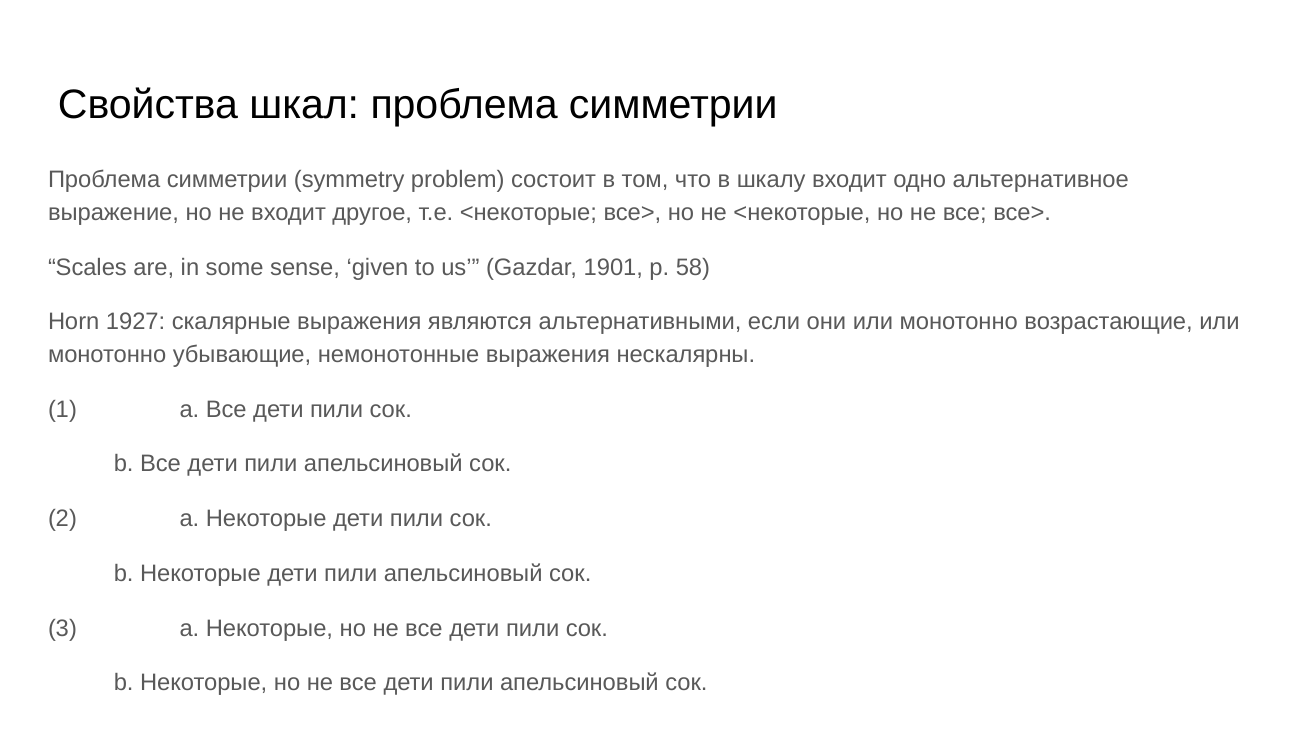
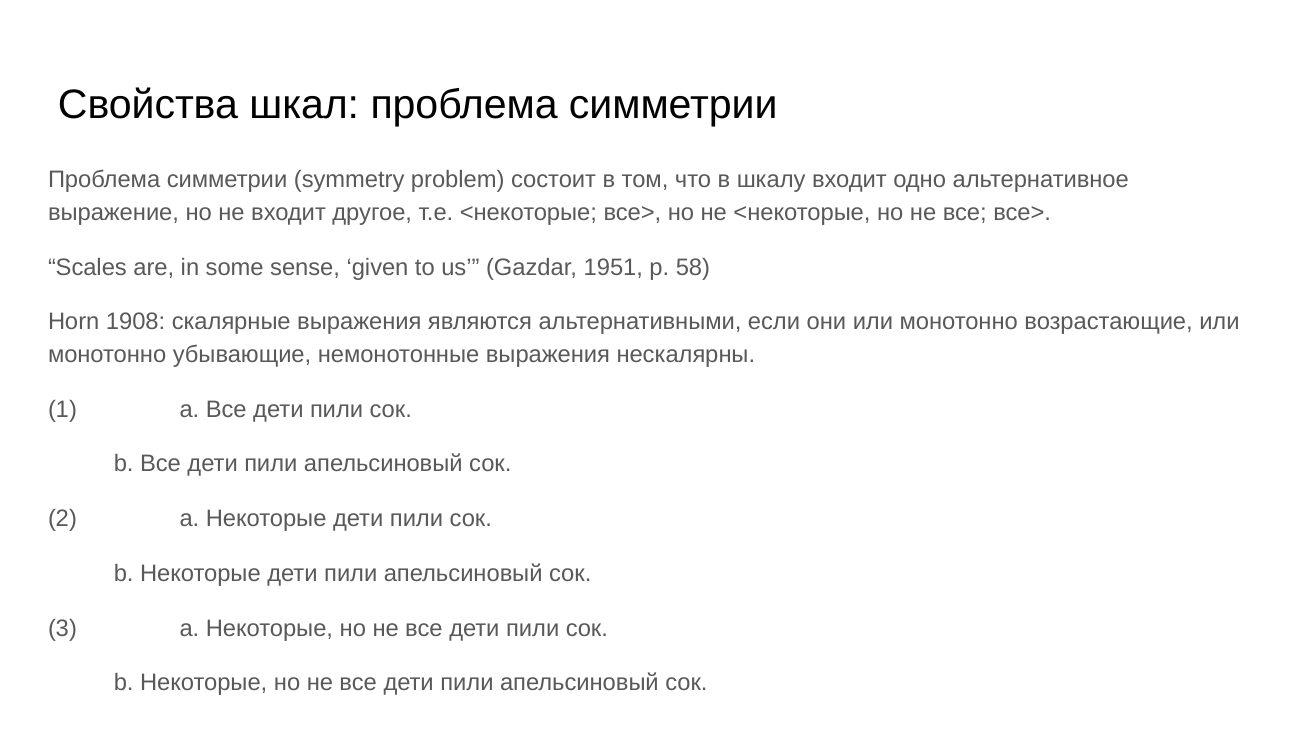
1901: 1901 -> 1951
1927: 1927 -> 1908
